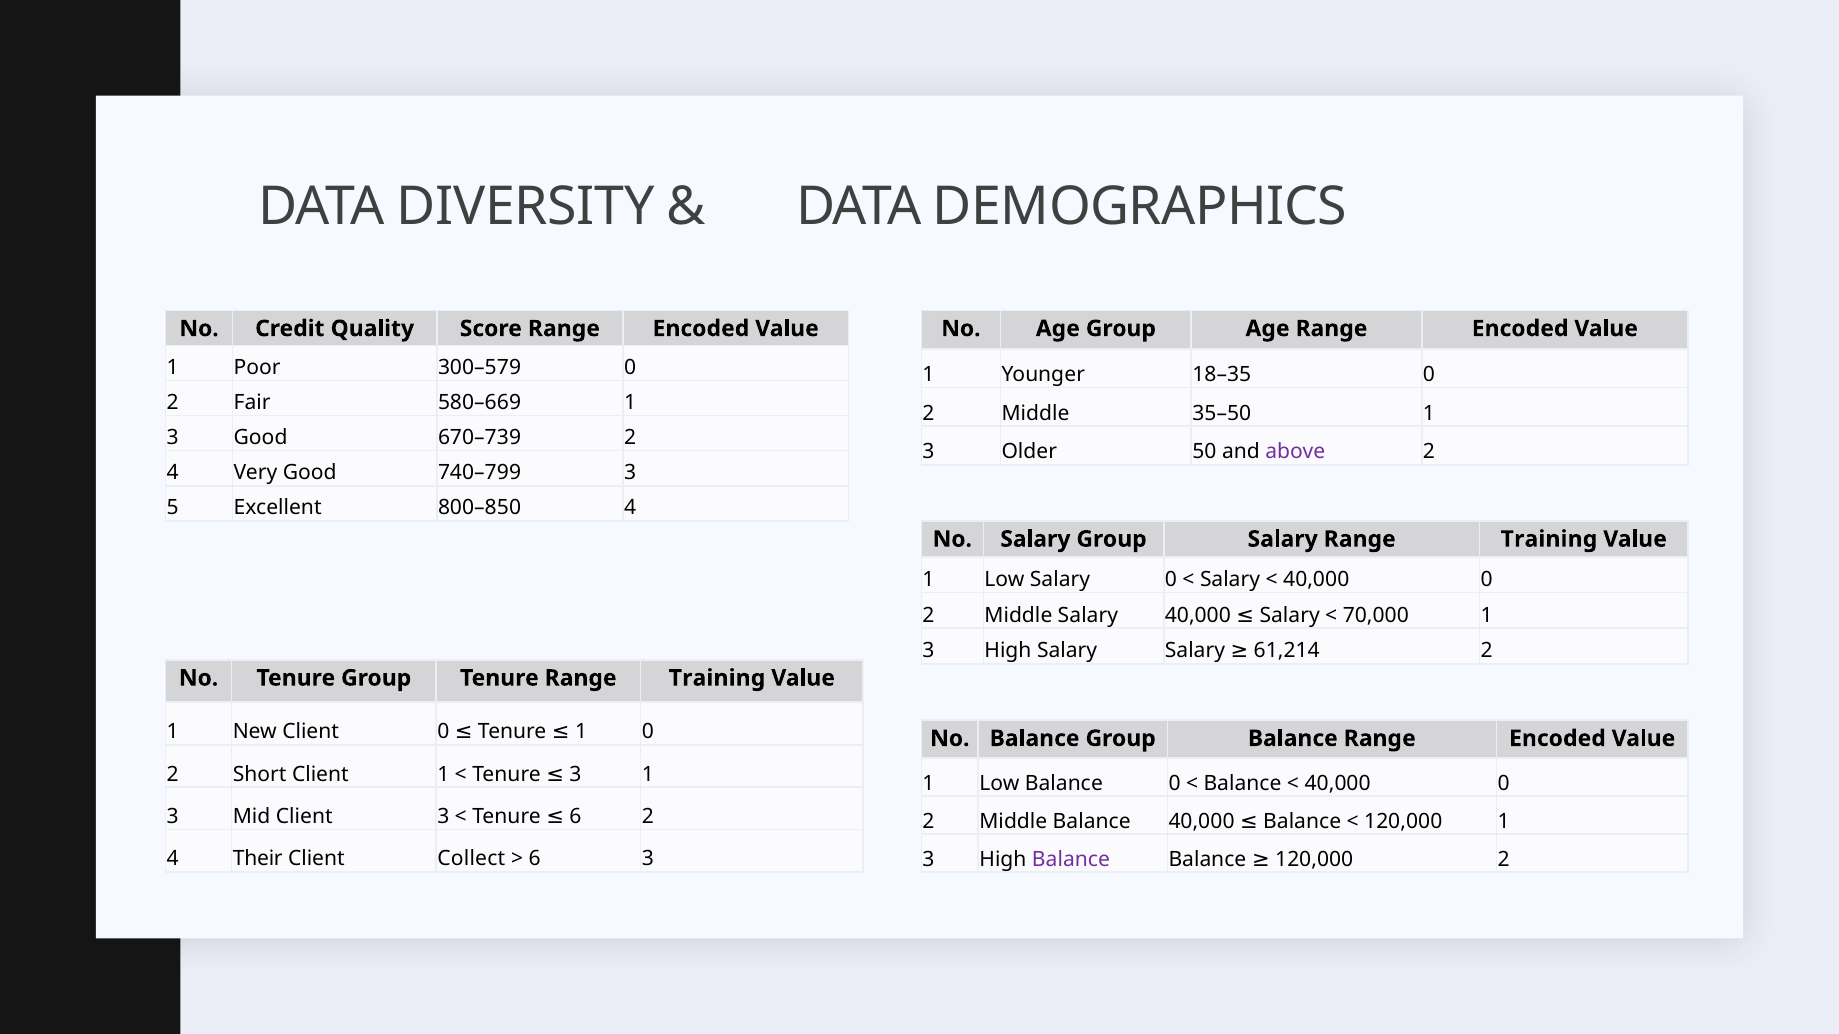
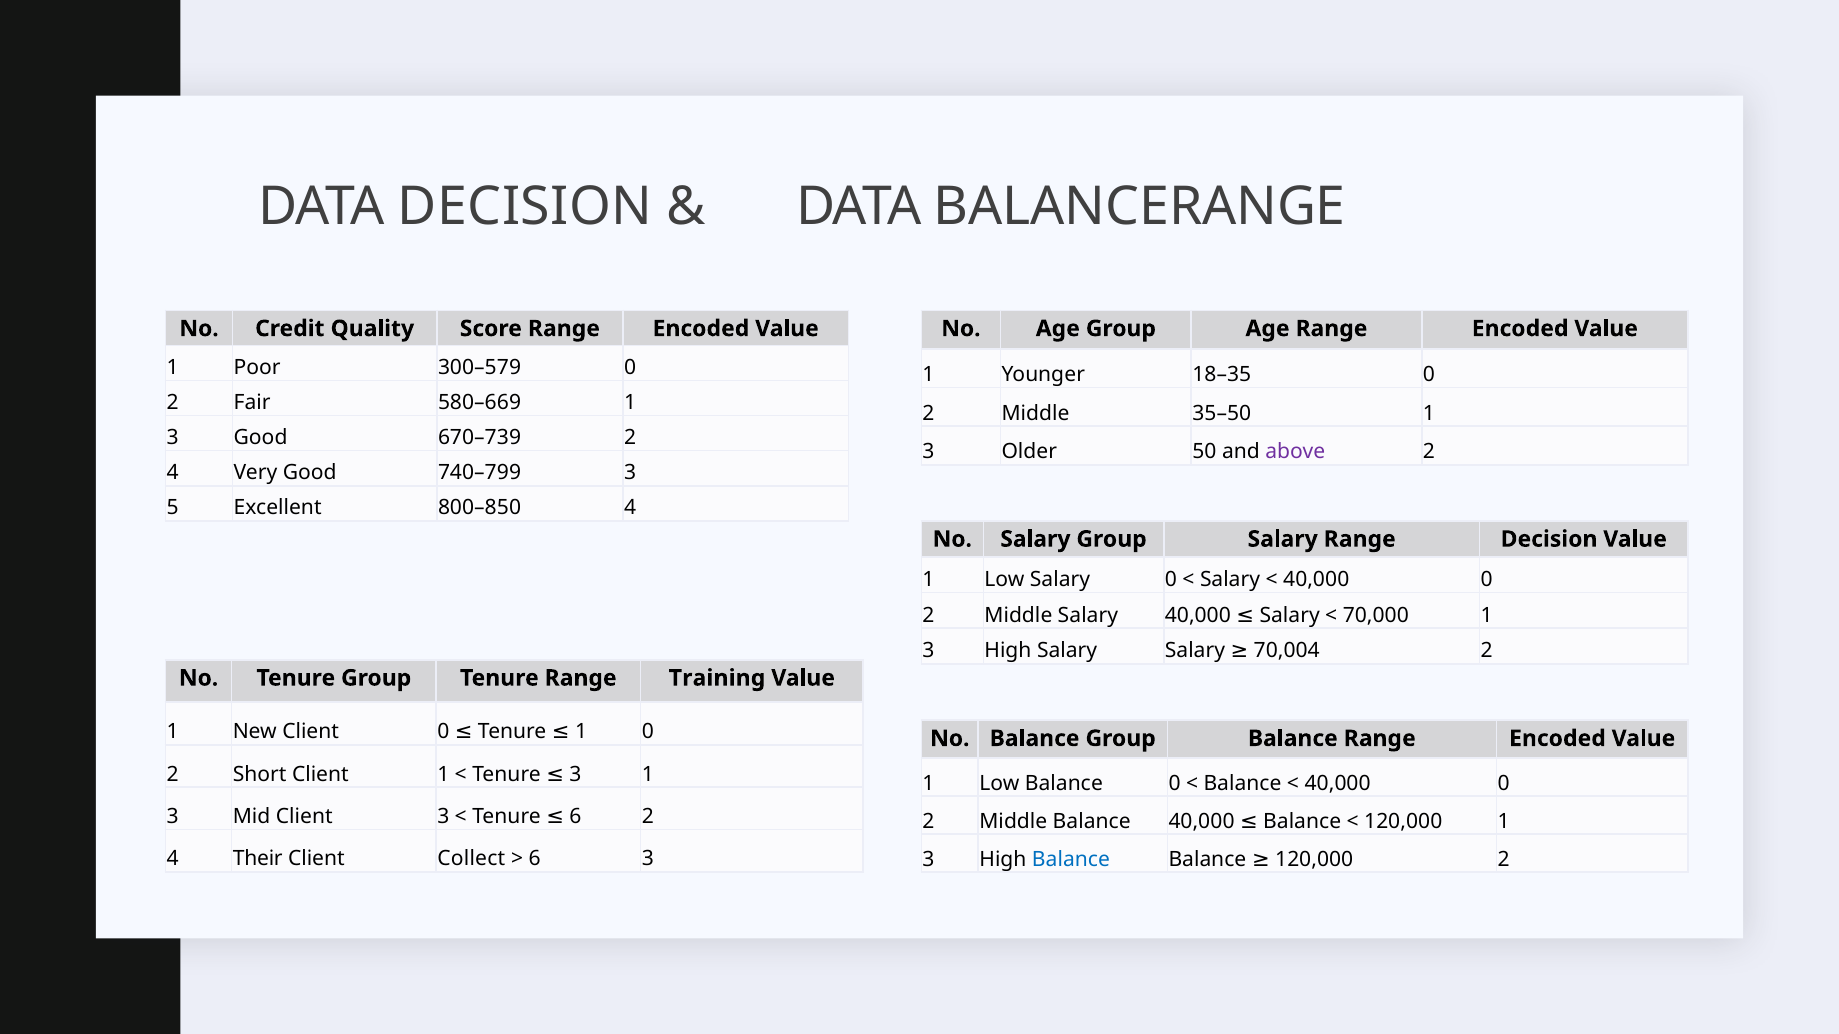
DATA DIVERSITY: DIVERSITY -> DECISION
DEMOGRAPHICS: DEMOGRAPHICS -> BALANCERANGE
Salary Range Training: Training -> Decision
61,214: 61,214 -> 70,004
Balance at (1071, 859) colour: purple -> blue
